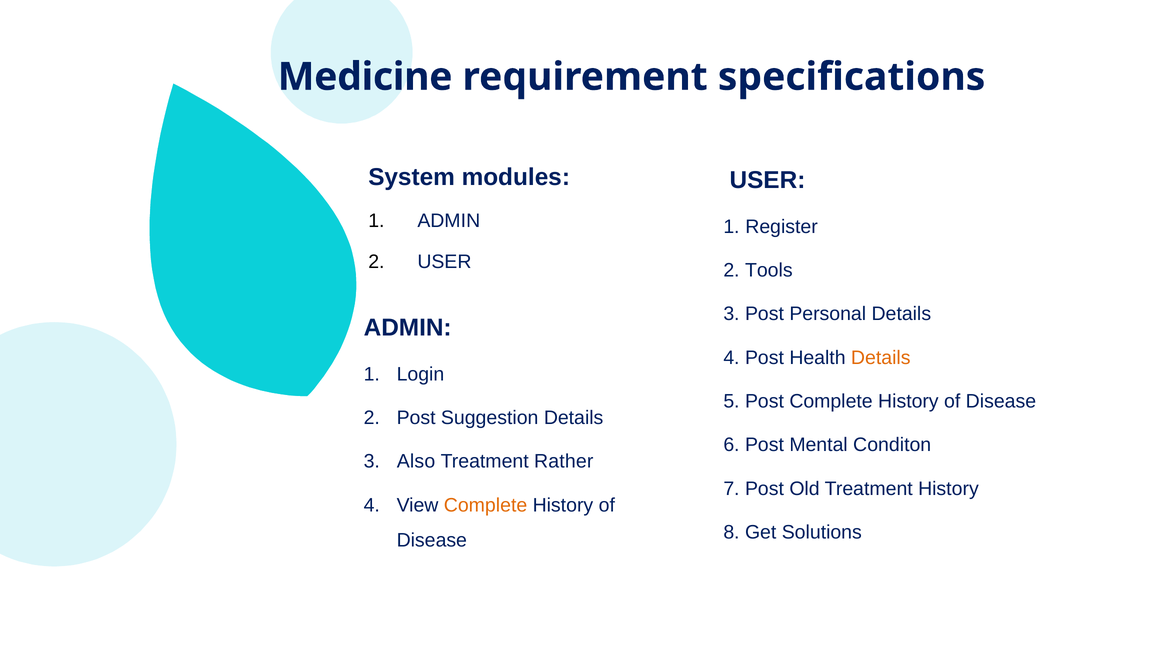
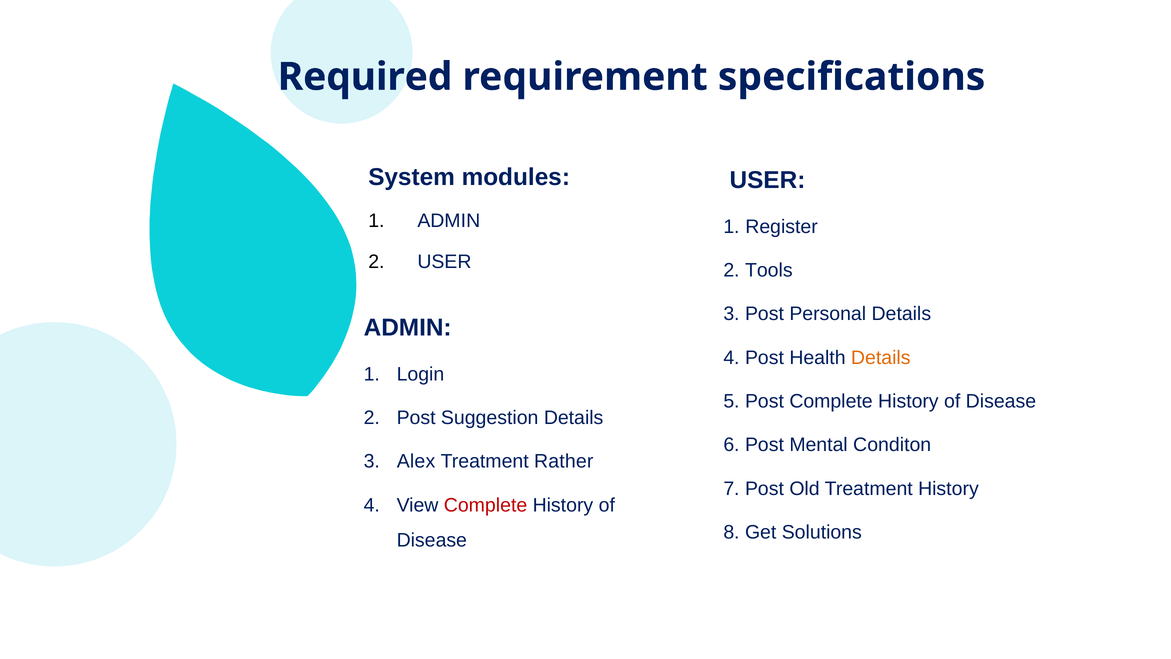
Medicine: Medicine -> Required
Also: Also -> Alex
Complete at (486, 505) colour: orange -> red
